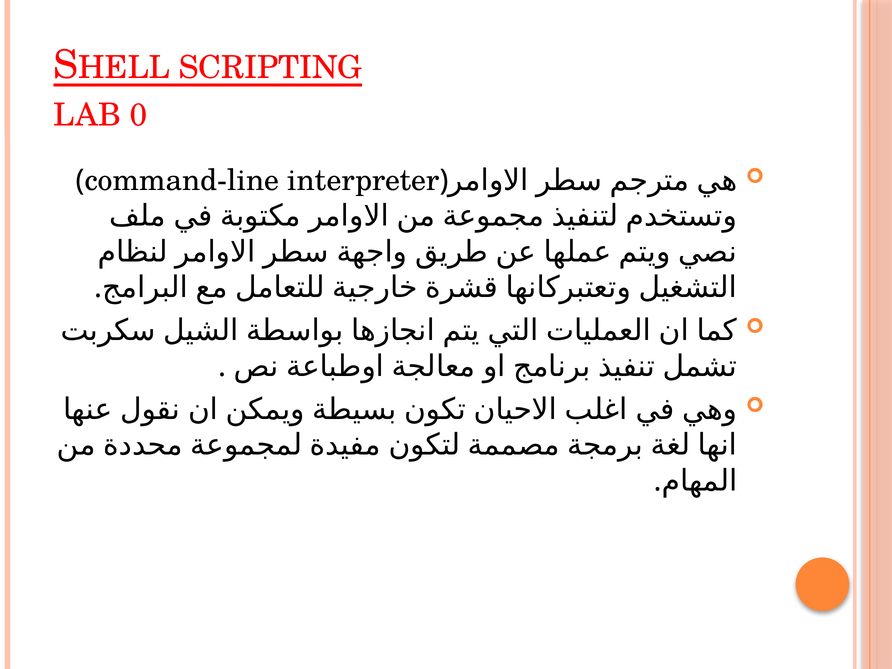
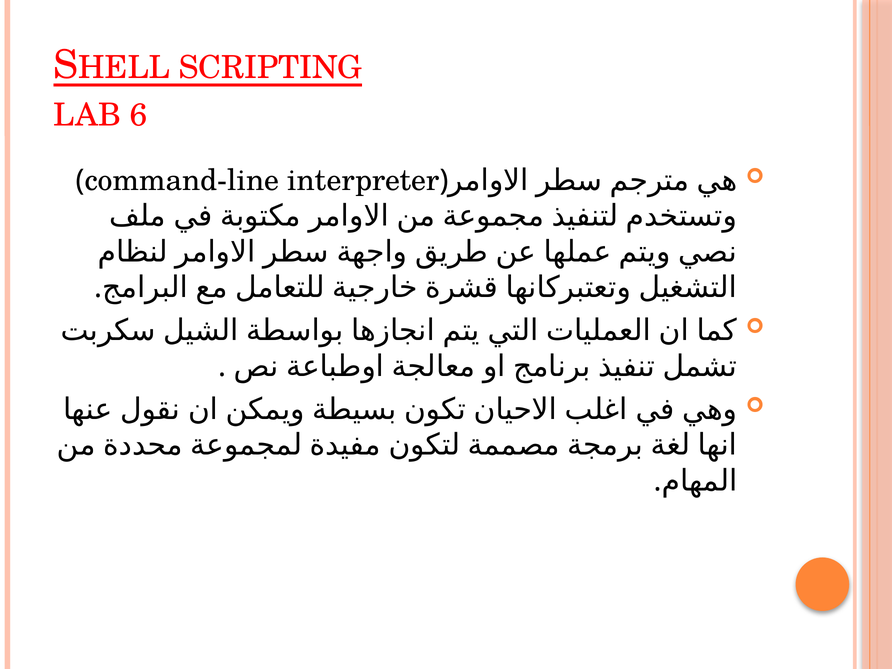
0: 0 -> 6
